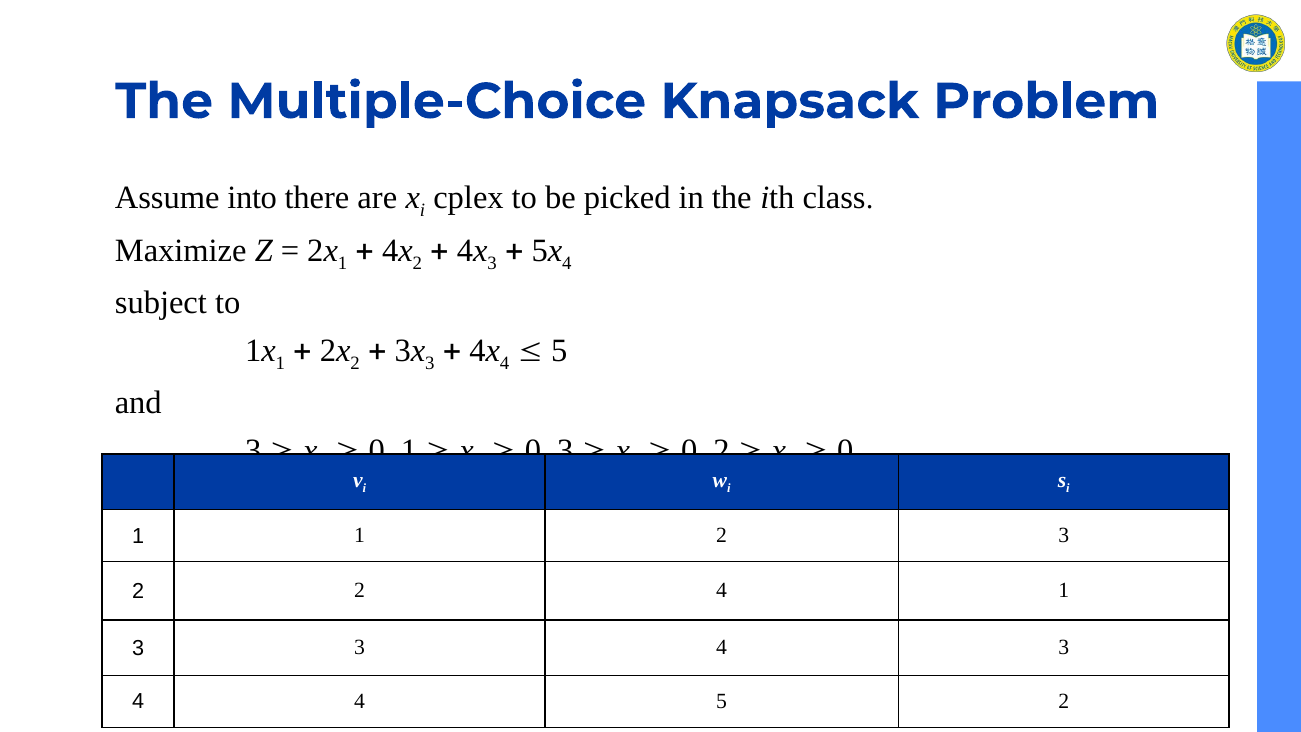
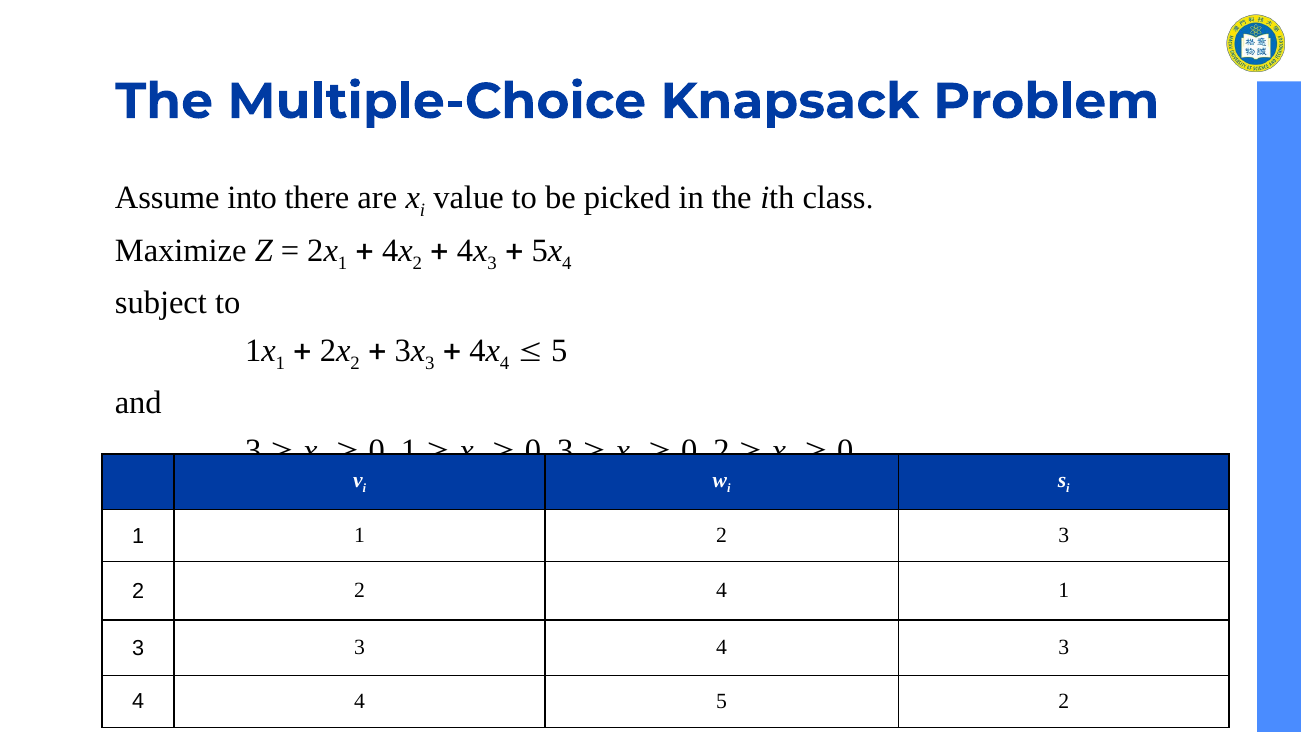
cplex: cplex -> value
